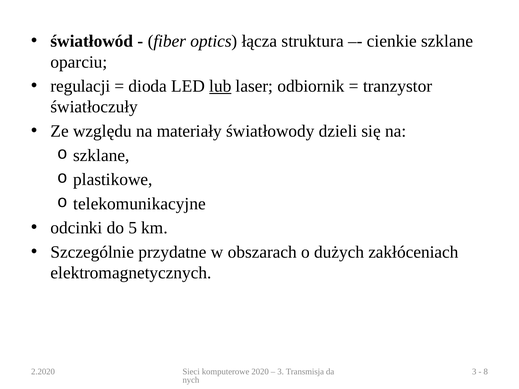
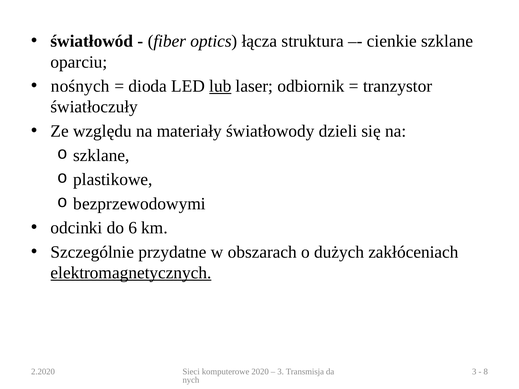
regulacji: regulacji -> nośnych
telekomunikacyjne: telekomunikacyjne -> bezprzewodowymi
5: 5 -> 6
elektromagnetycznych underline: none -> present
